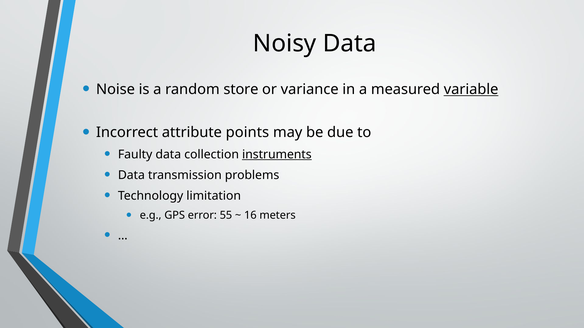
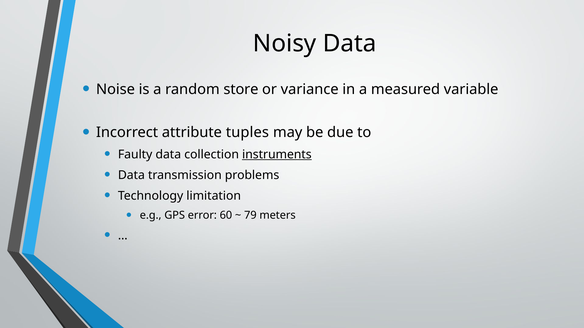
variable underline: present -> none
points: points -> tuples
55: 55 -> 60
16: 16 -> 79
